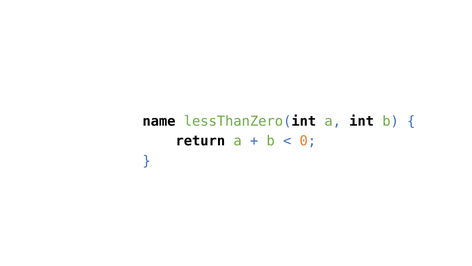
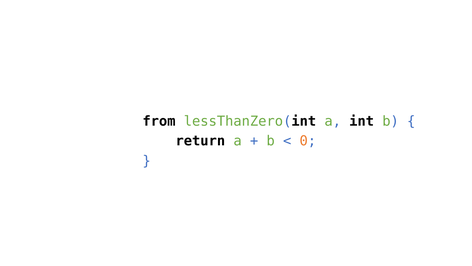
name: name -> from
